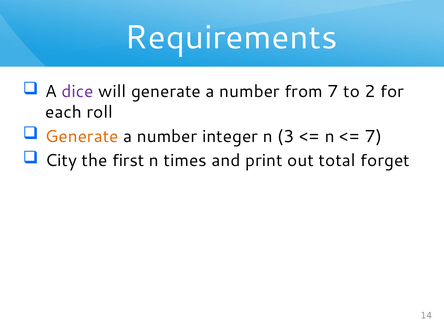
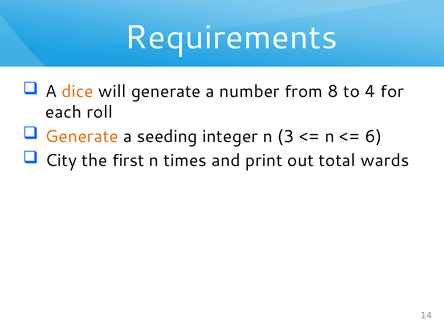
dice colour: purple -> orange
from 7: 7 -> 8
2: 2 -> 4
number at (167, 136): number -> seeding
7 at (373, 136): 7 -> 6
forget: forget -> wards
